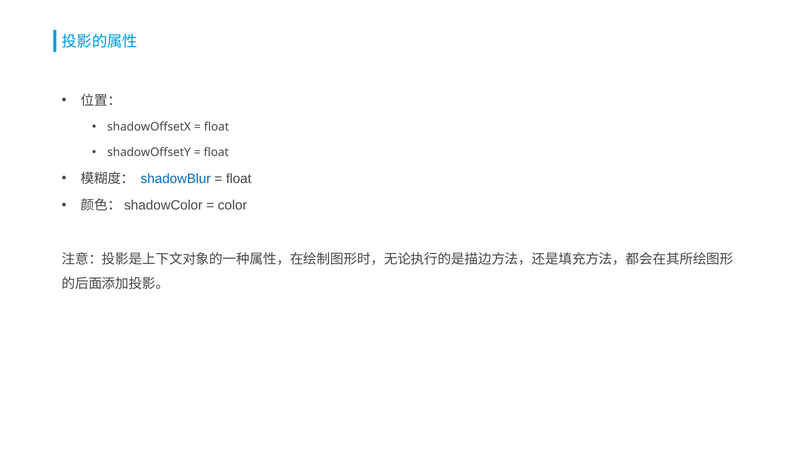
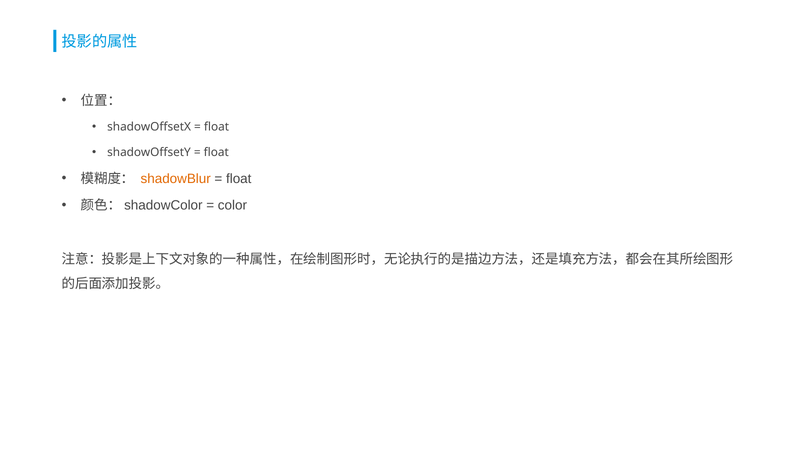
shadowBlur colour: blue -> orange
